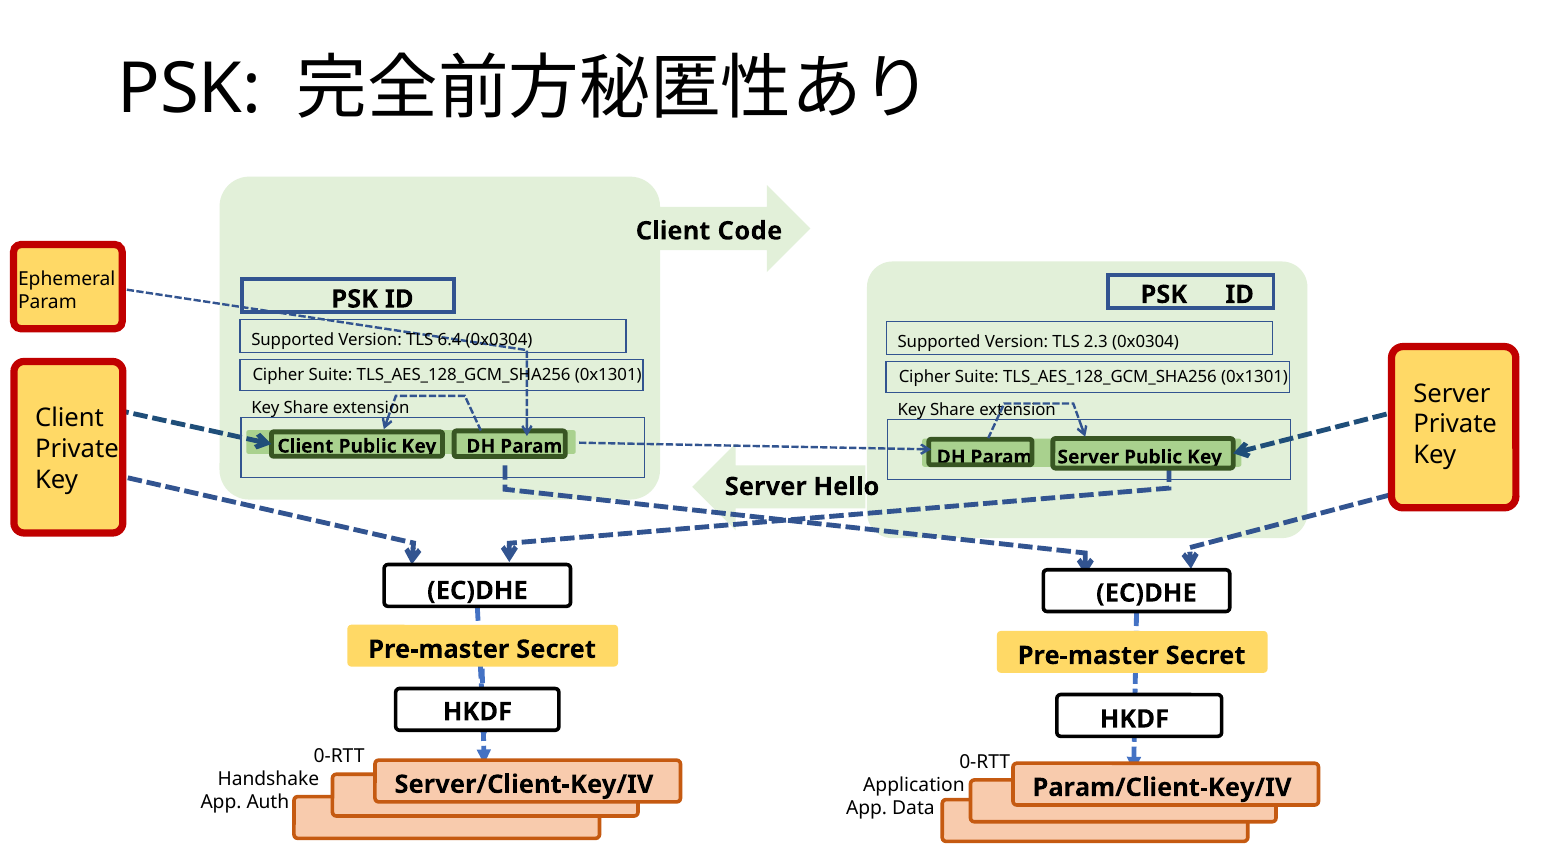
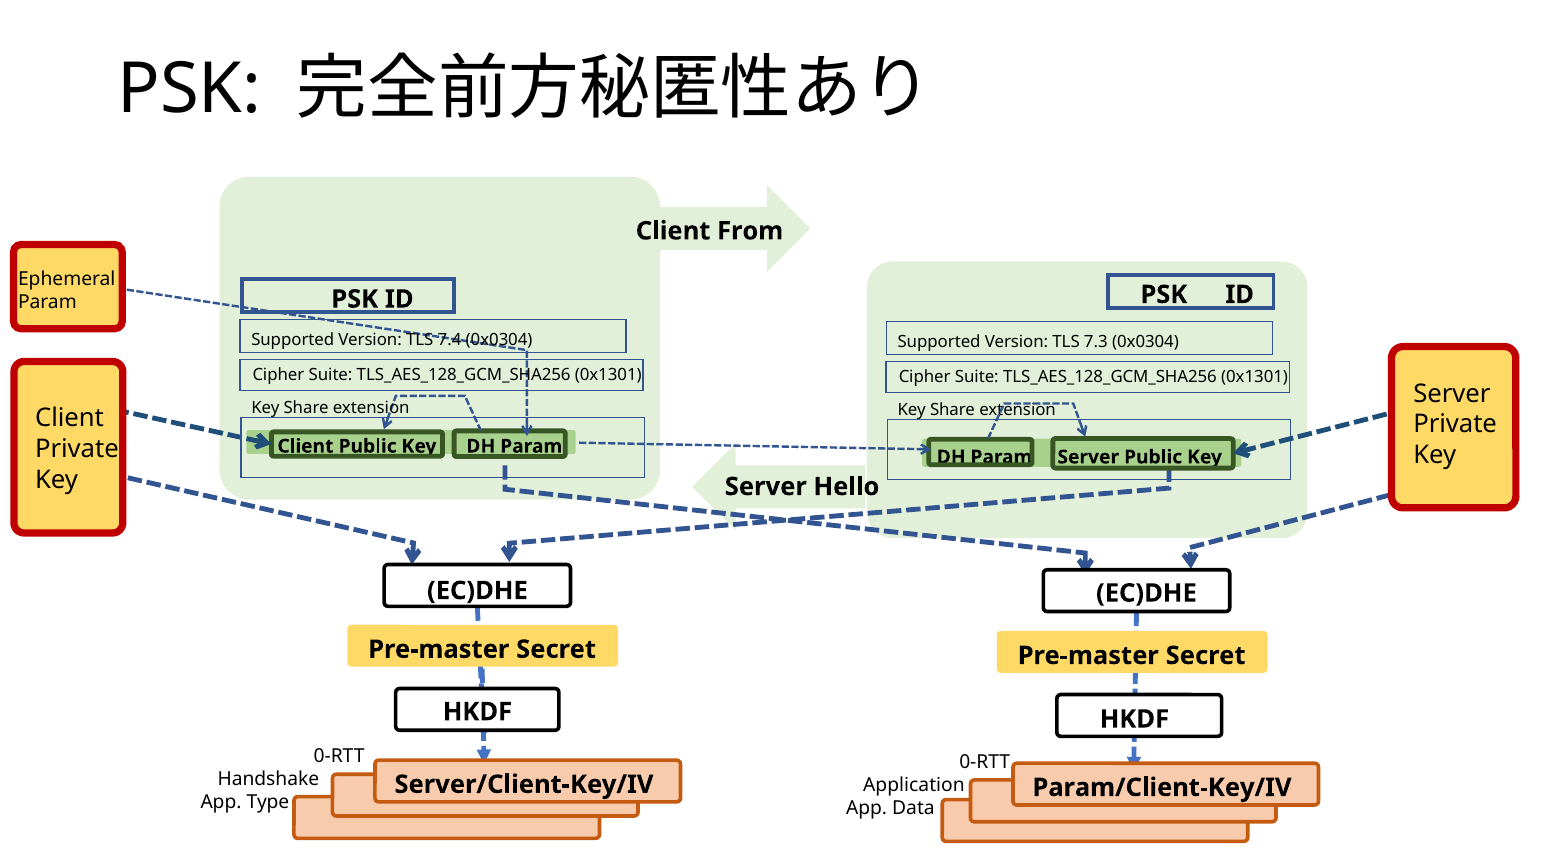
Code: Code -> From
6.4: 6.4 -> 7.4
2.3: 2.3 -> 7.3
Auth: Auth -> Type
